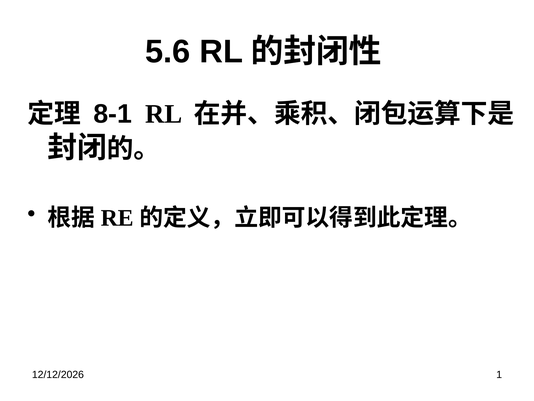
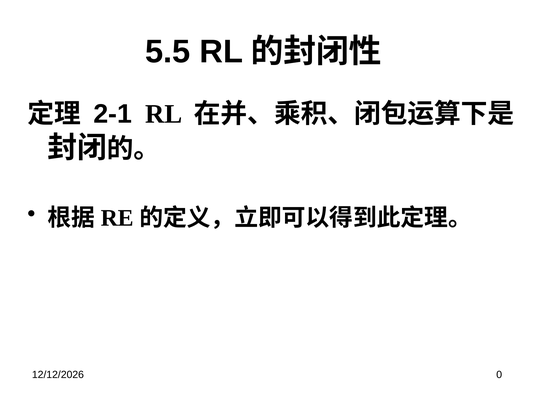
5.6: 5.6 -> 5.5
8-1: 8-1 -> 2-1
1: 1 -> 0
